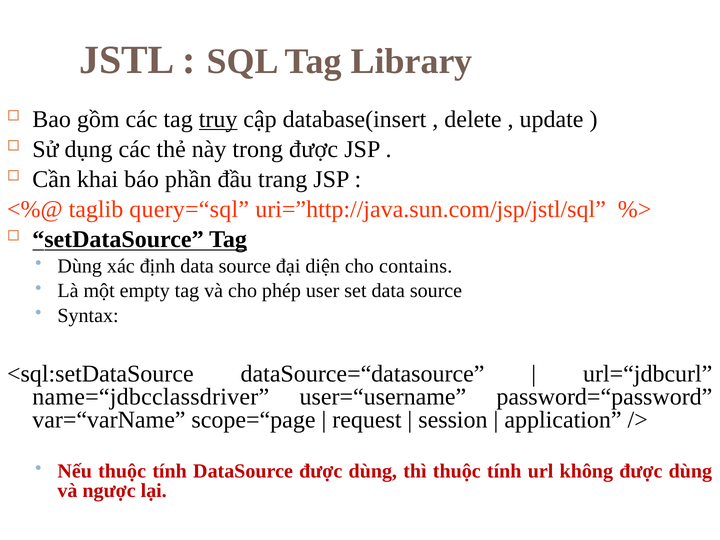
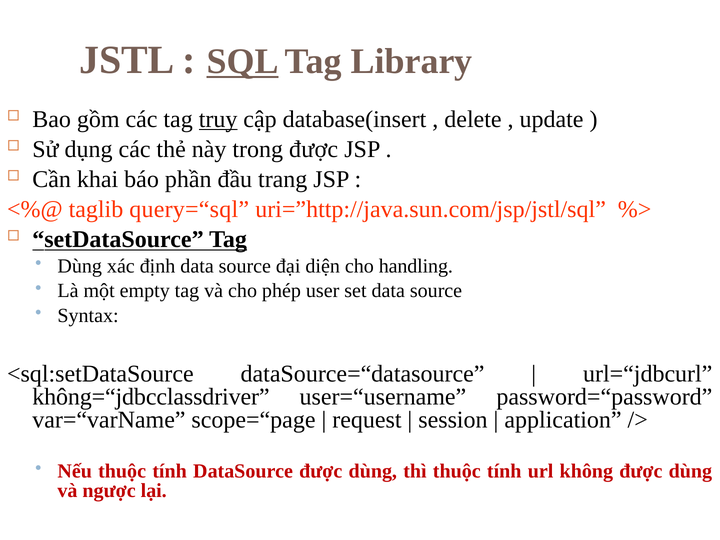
SQL underline: none -> present
contains: contains -> handling
name=“jdbcclassdriver: name=“jdbcclassdriver -> không=“jdbcclassdriver
